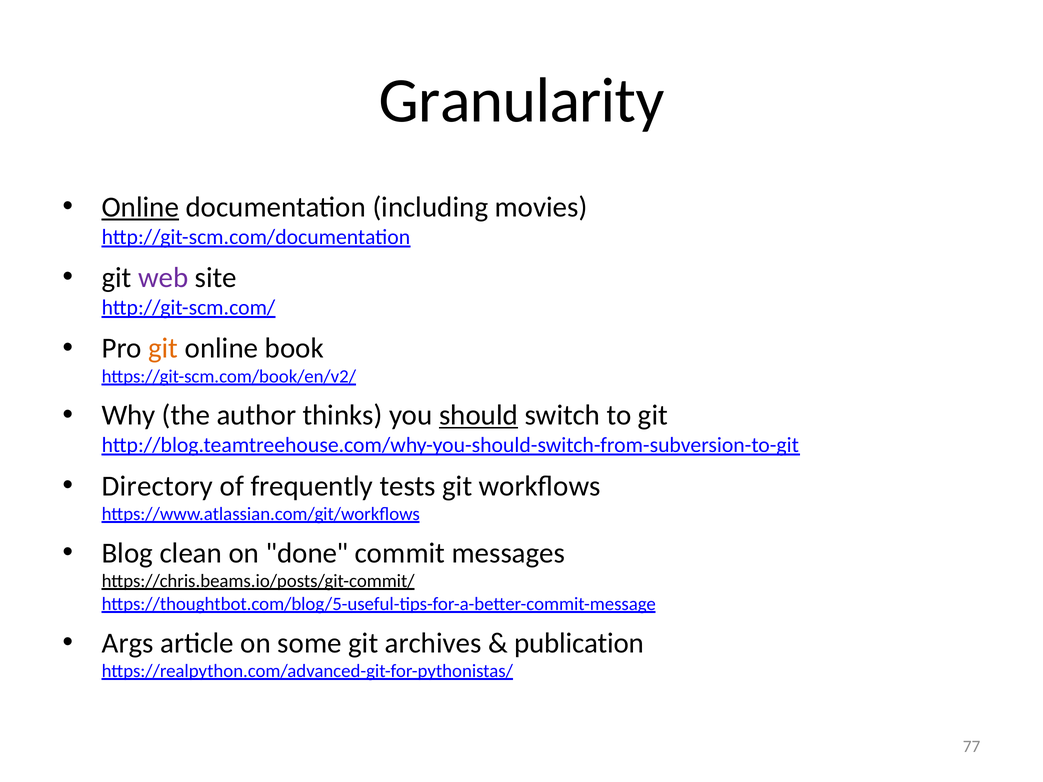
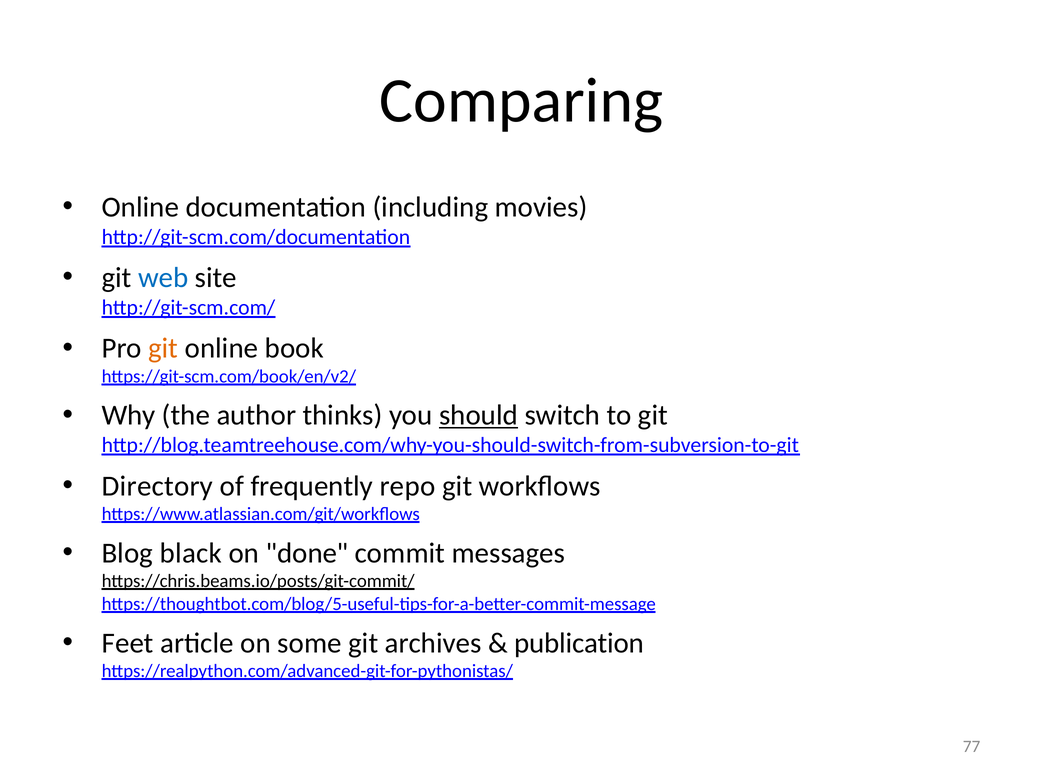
Granularity: Granularity -> Comparing
Online at (140, 207) underline: present -> none
web colour: purple -> blue
tests: tests -> repo
clean: clean -> black
Args: Args -> Feet
